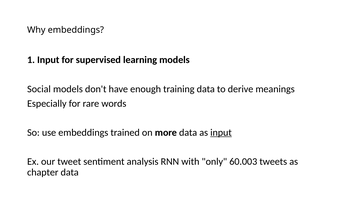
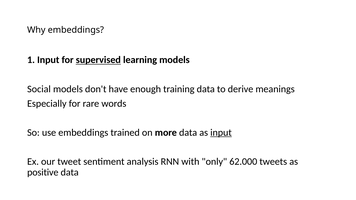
supervised underline: none -> present
60.003: 60.003 -> 62.000
chapter: chapter -> positive
